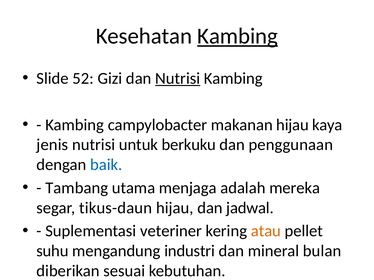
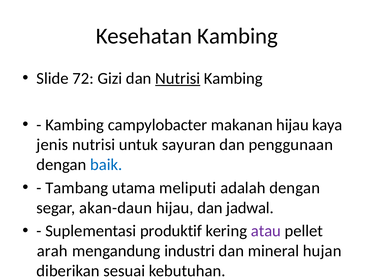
Kambing at (238, 36) underline: present -> none
52: 52 -> 72
berkuku: berkuku -> sayuran
menjaga: menjaga -> meliputi
adalah mereka: mereka -> dengan
tikus-daun: tikus-daun -> akan-daun
veteriner: veteriner -> produktif
atau colour: orange -> purple
suhu: suhu -> arah
bulan: bulan -> hujan
